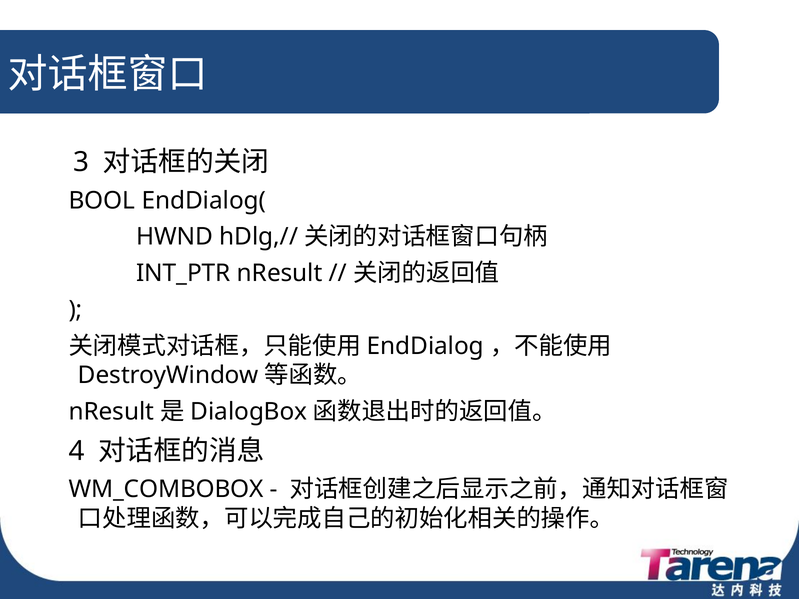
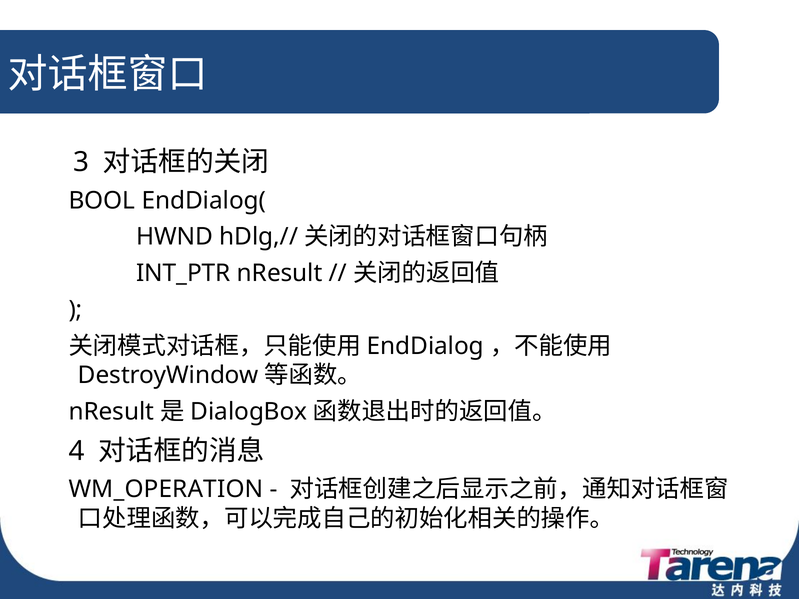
WM_COMBOBOX: WM_COMBOBOX -> WM_OPERATION
